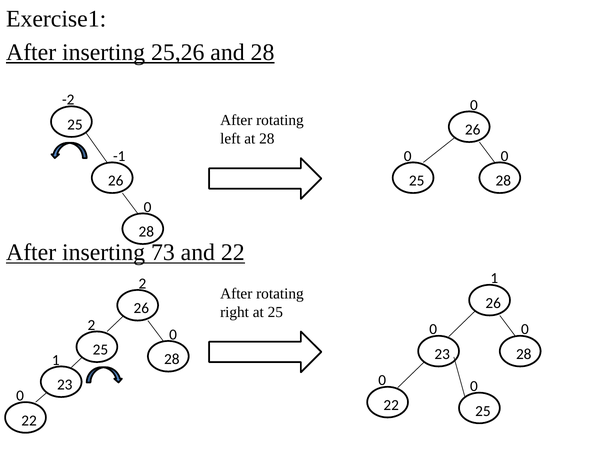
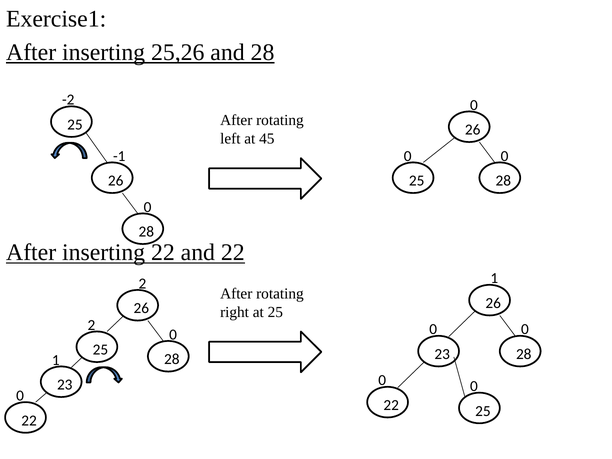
at 28: 28 -> 45
inserting 73: 73 -> 22
